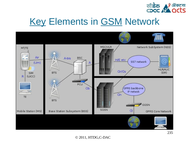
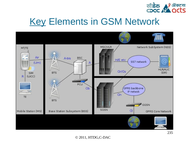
GSM underline: present -> none
